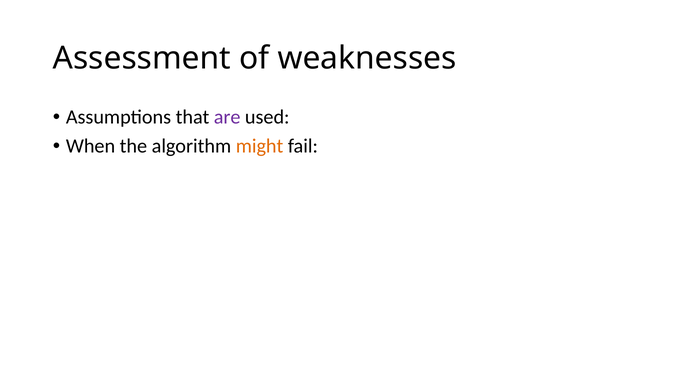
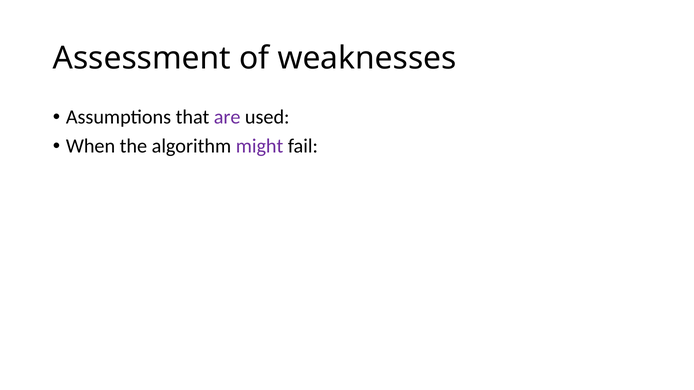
might colour: orange -> purple
